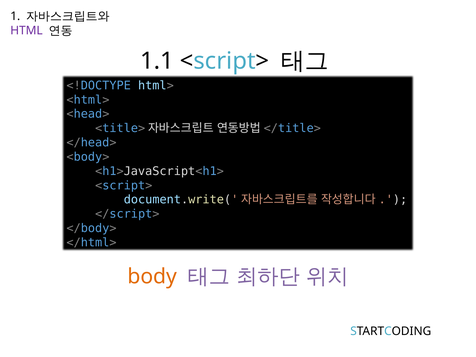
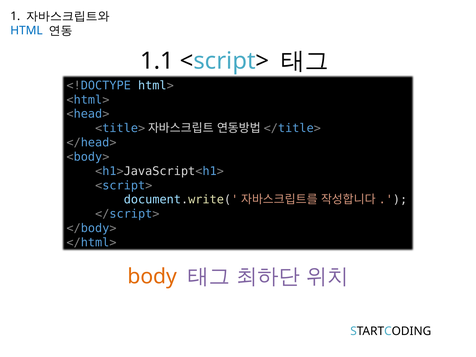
HTML colour: purple -> blue
